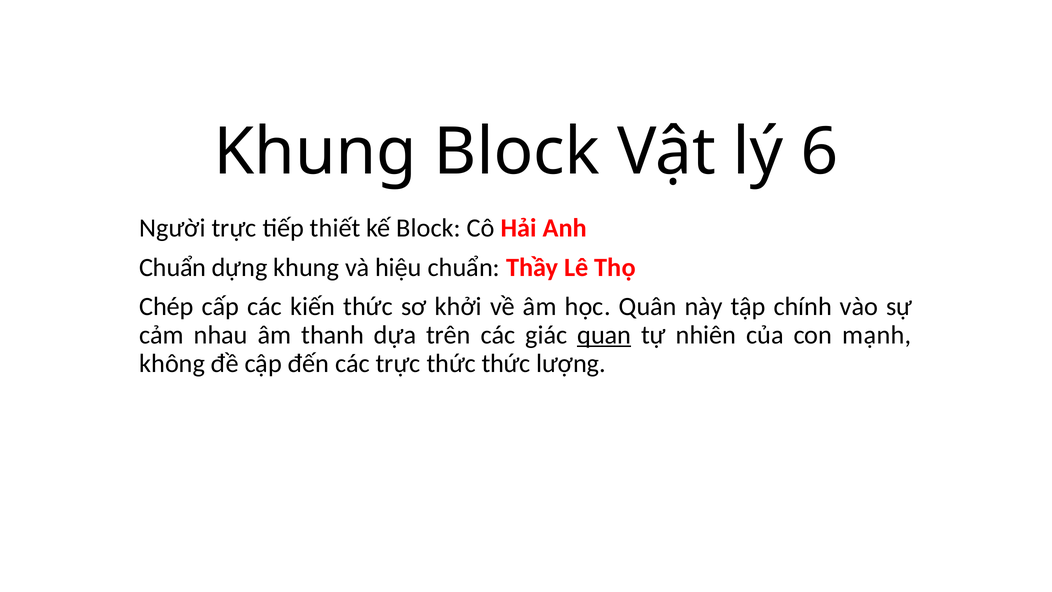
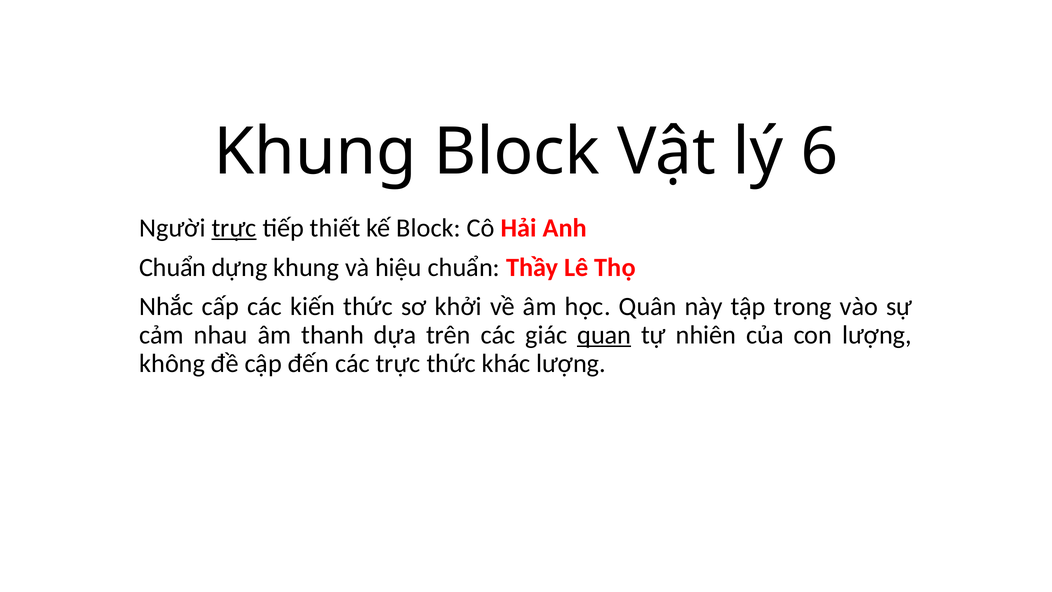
trực at (234, 228) underline: none -> present
Chép: Chép -> Nhắc
chính: chính -> trong
con mạnh: mạnh -> lượng
thức thức: thức -> khác
